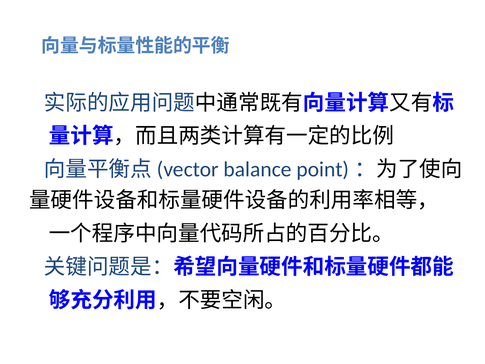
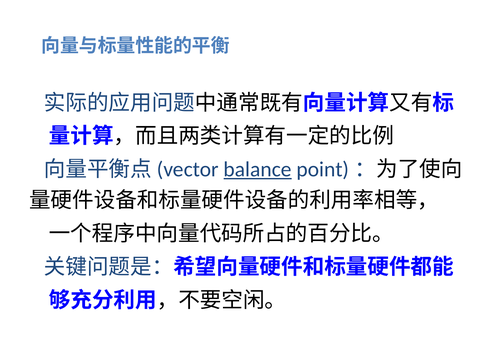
balance underline: none -> present
